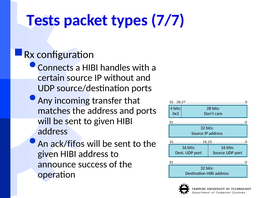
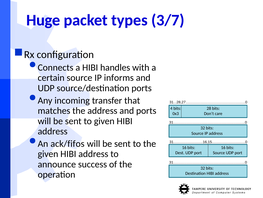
Tests: Tests -> Huge
7/7: 7/7 -> 3/7
without: without -> informs
